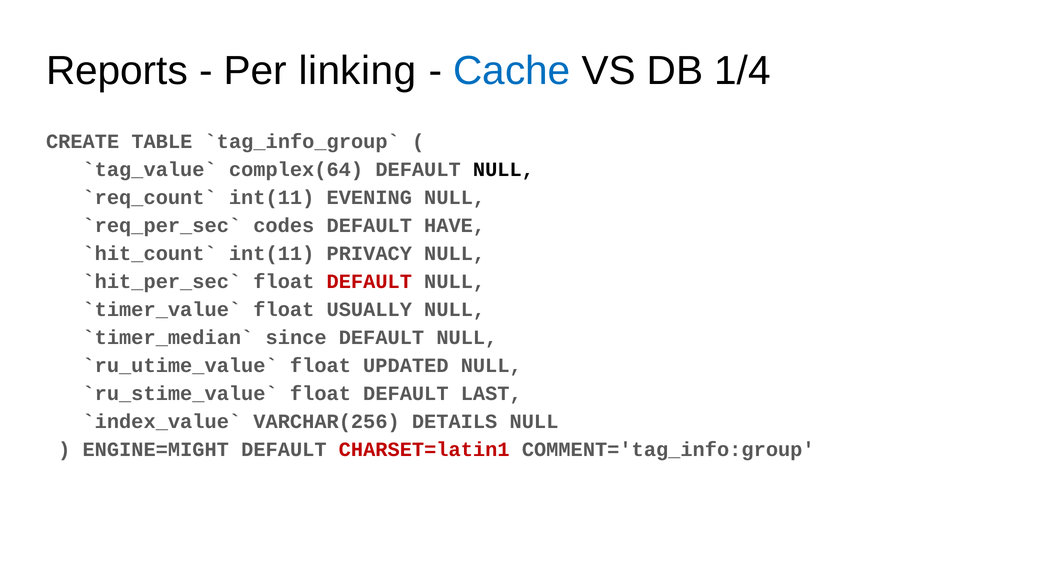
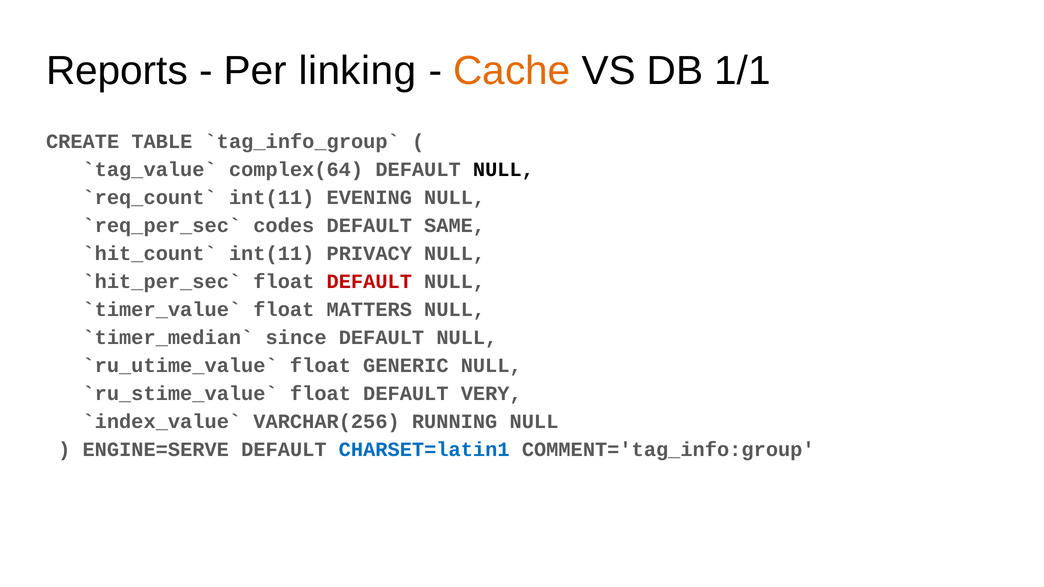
Cache colour: blue -> orange
1/4: 1/4 -> 1/1
HAVE: HAVE -> SAME
USUALLY: USUALLY -> MATTERS
UPDATED: UPDATED -> GENERIC
LAST: LAST -> VERY
DETAILS: DETAILS -> RUNNING
ENGINE=MIGHT: ENGINE=MIGHT -> ENGINE=SERVE
CHARSET=latin1 colour: red -> blue
